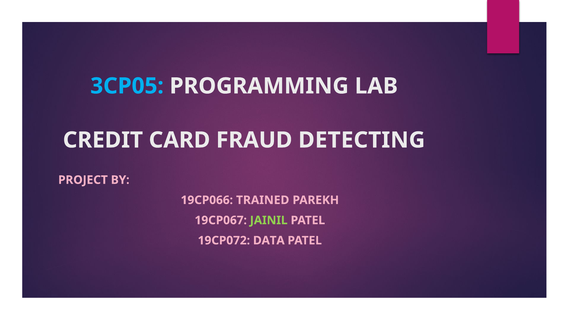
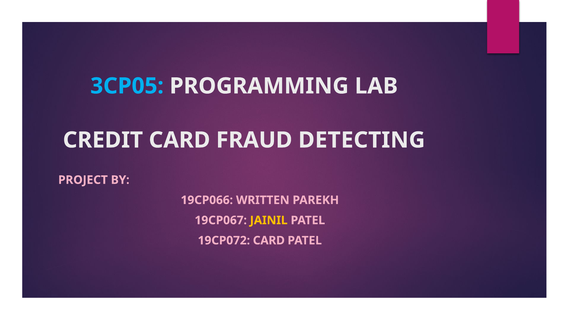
TRAINED: TRAINED -> WRITTEN
JAINIL colour: light green -> yellow
19CP072 DATA: DATA -> CARD
